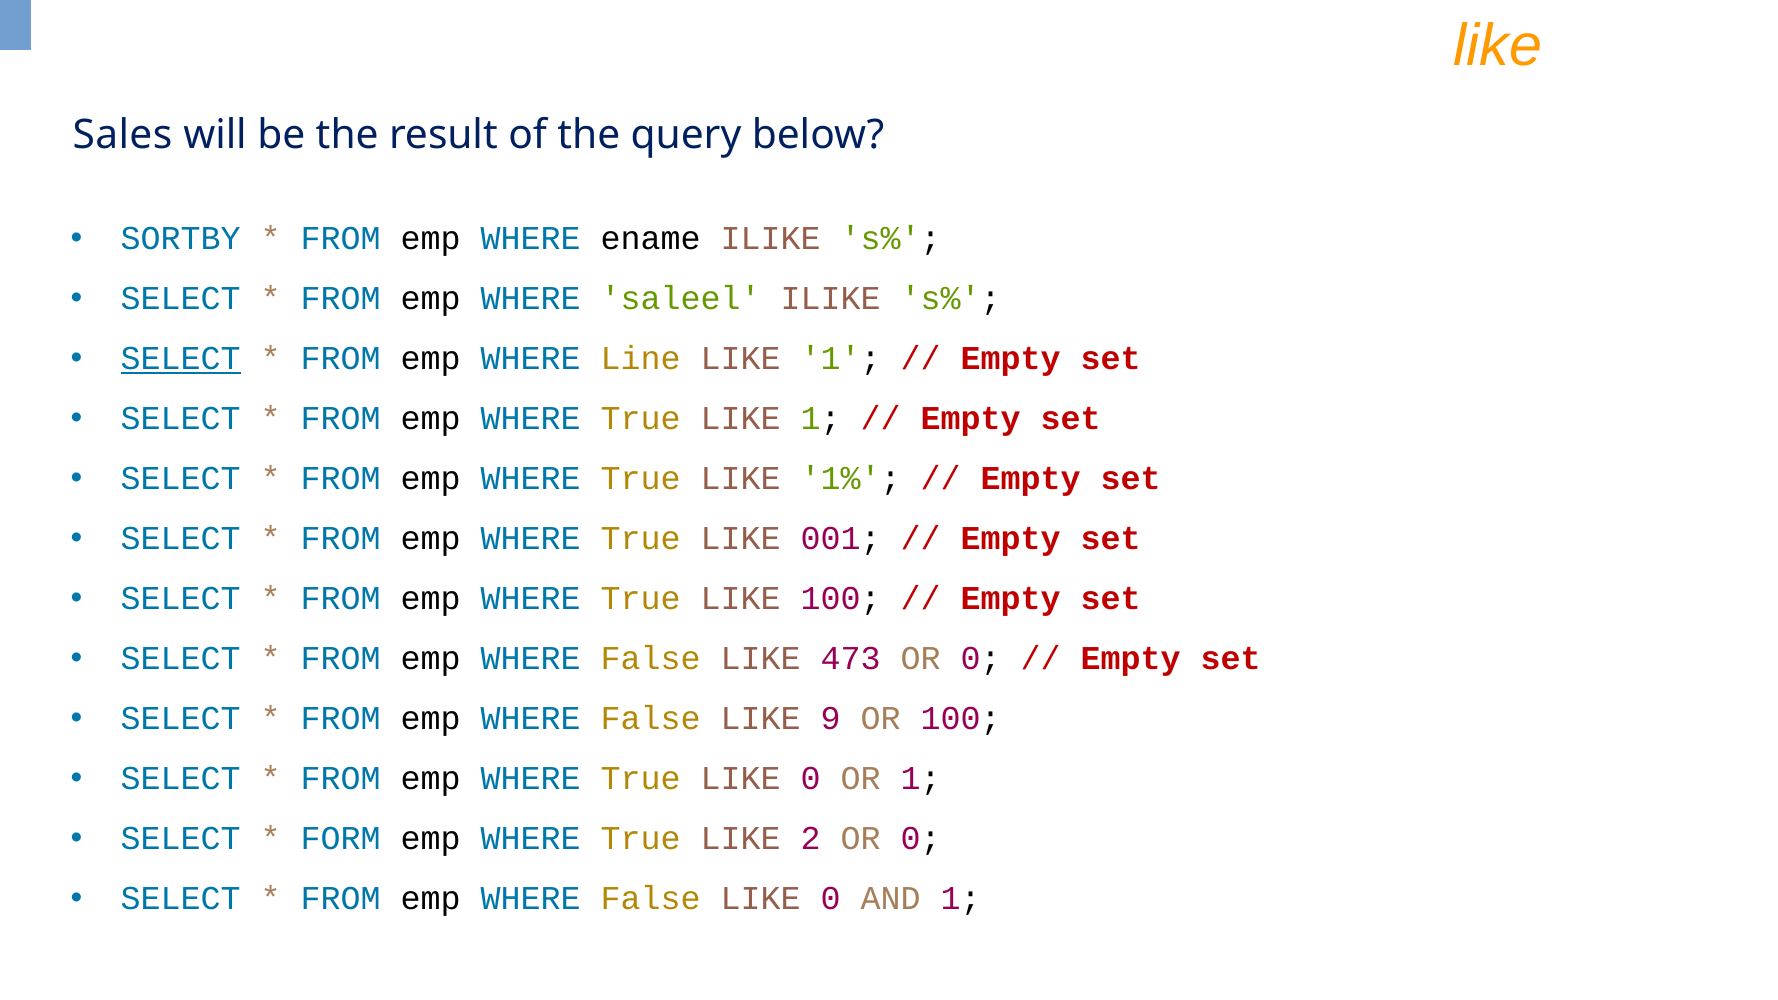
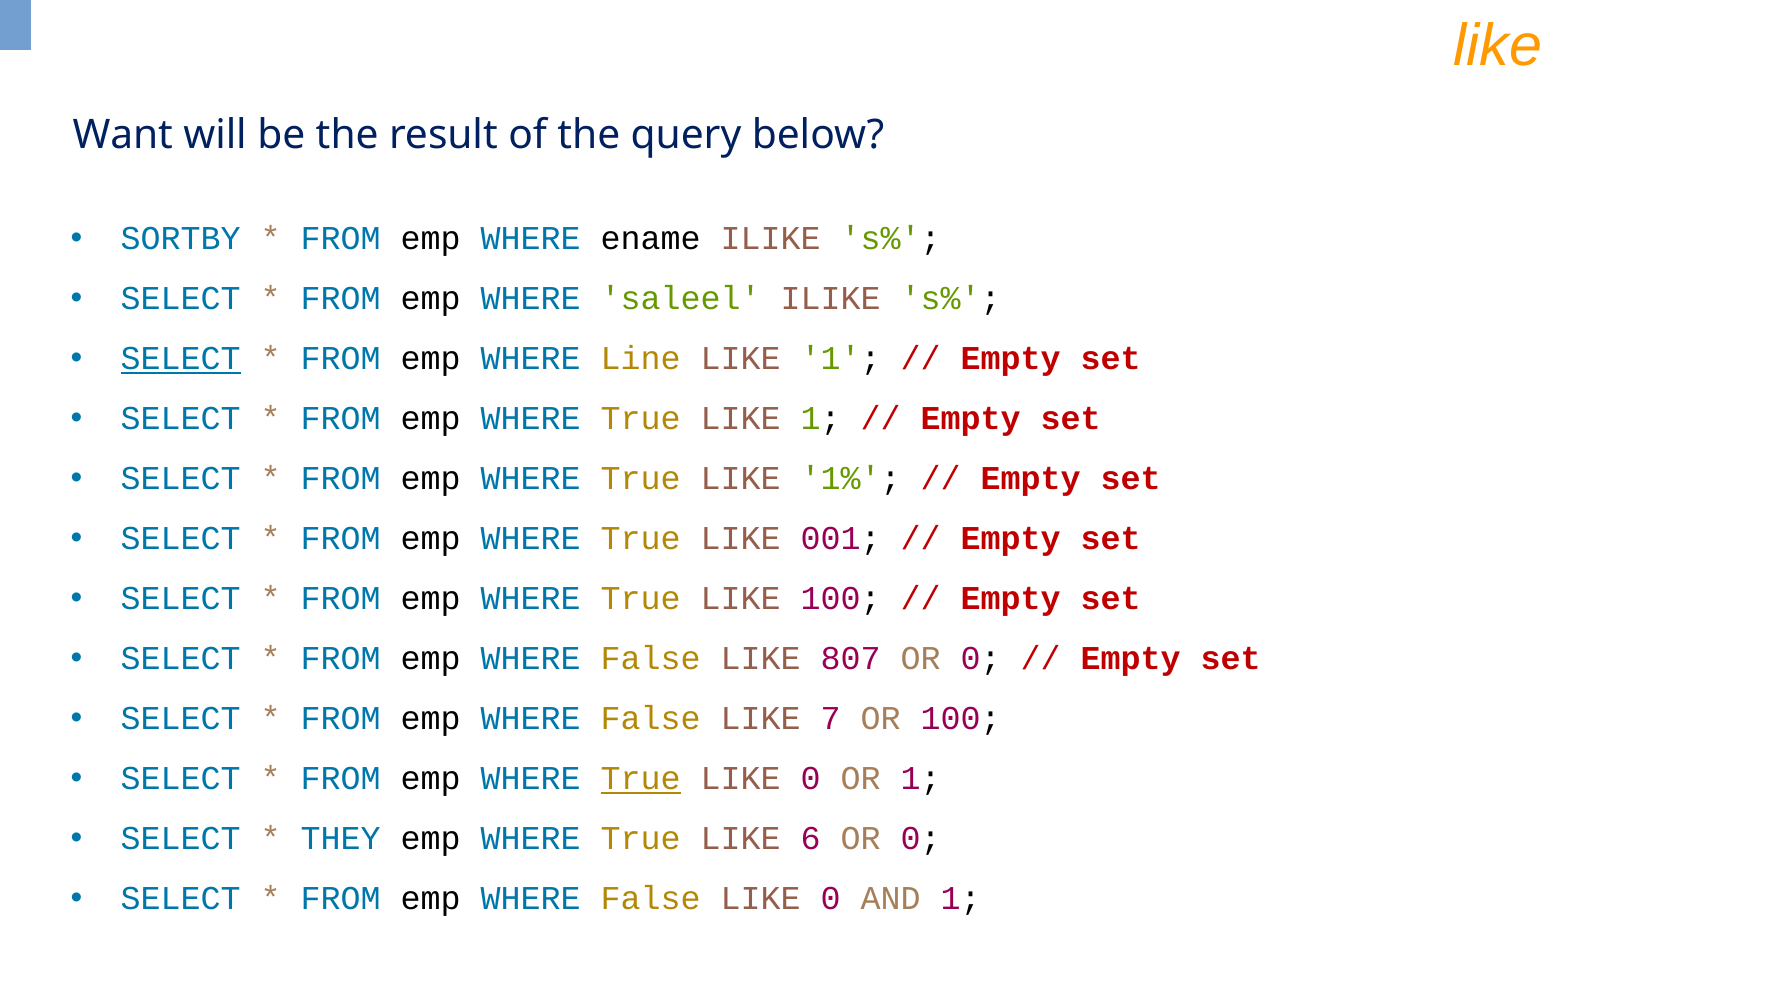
Sales: Sales -> Want
473: 473 -> 807
9: 9 -> 7
True at (641, 779) underline: none -> present
FORM: FORM -> THEY
2: 2 -> 6
